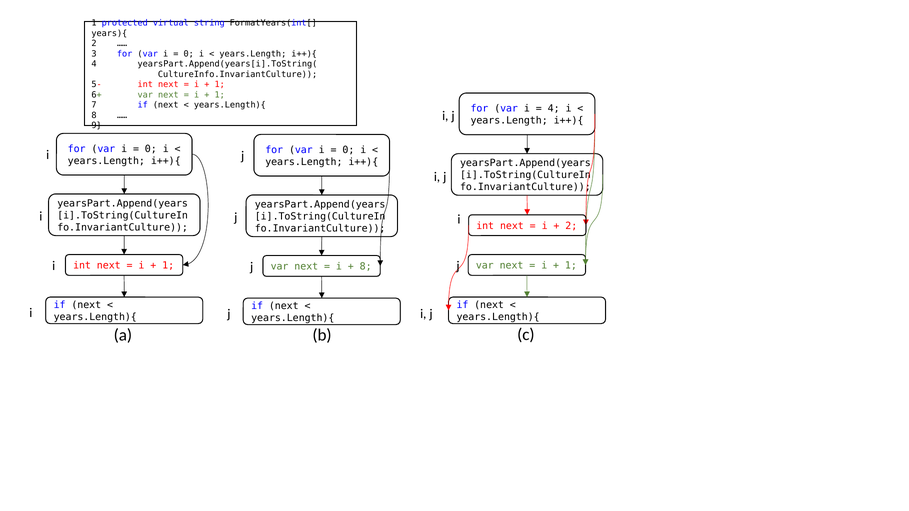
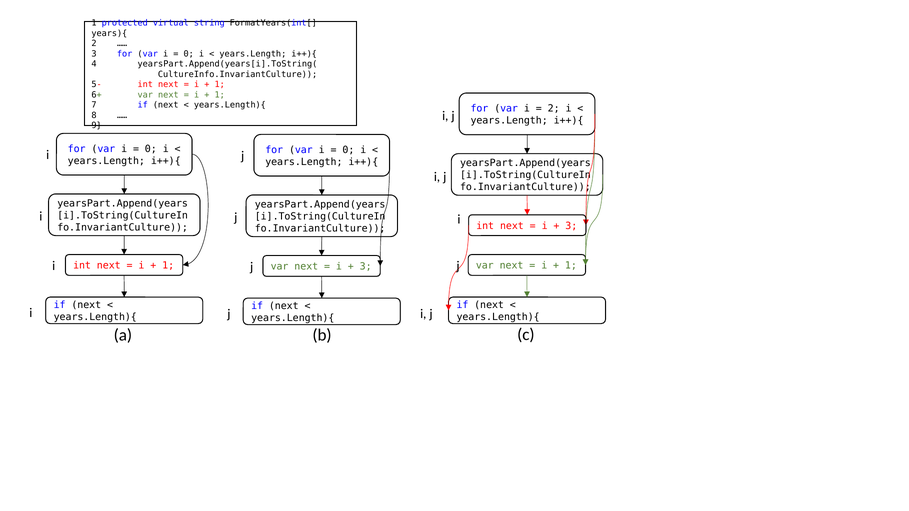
4 at (554, 109): 4 -> 2
2 at (571, 226): 2 -> 3
8 at (366, 267): 8 -> 3
